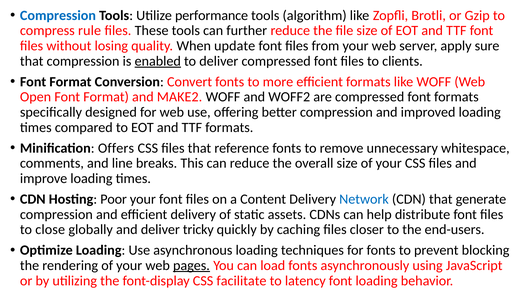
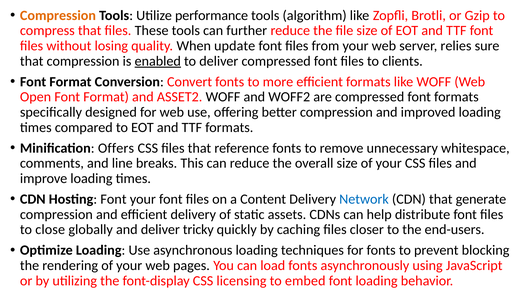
Compression at (58, 15) colour: blue -> orange
compress rule: rule -> that
apply: apply -> relies
MAKE2: MAKE2 -> ASSET2
Hosting Poor: Poor -> Font
pages underline: present -> none
facilitate: facilitate -> licensing
latency: latency -> embed
